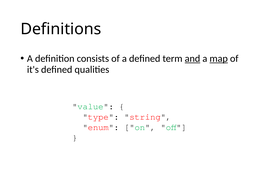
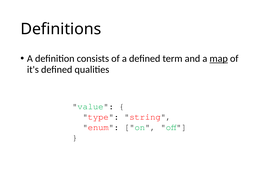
and underline: present -> none
